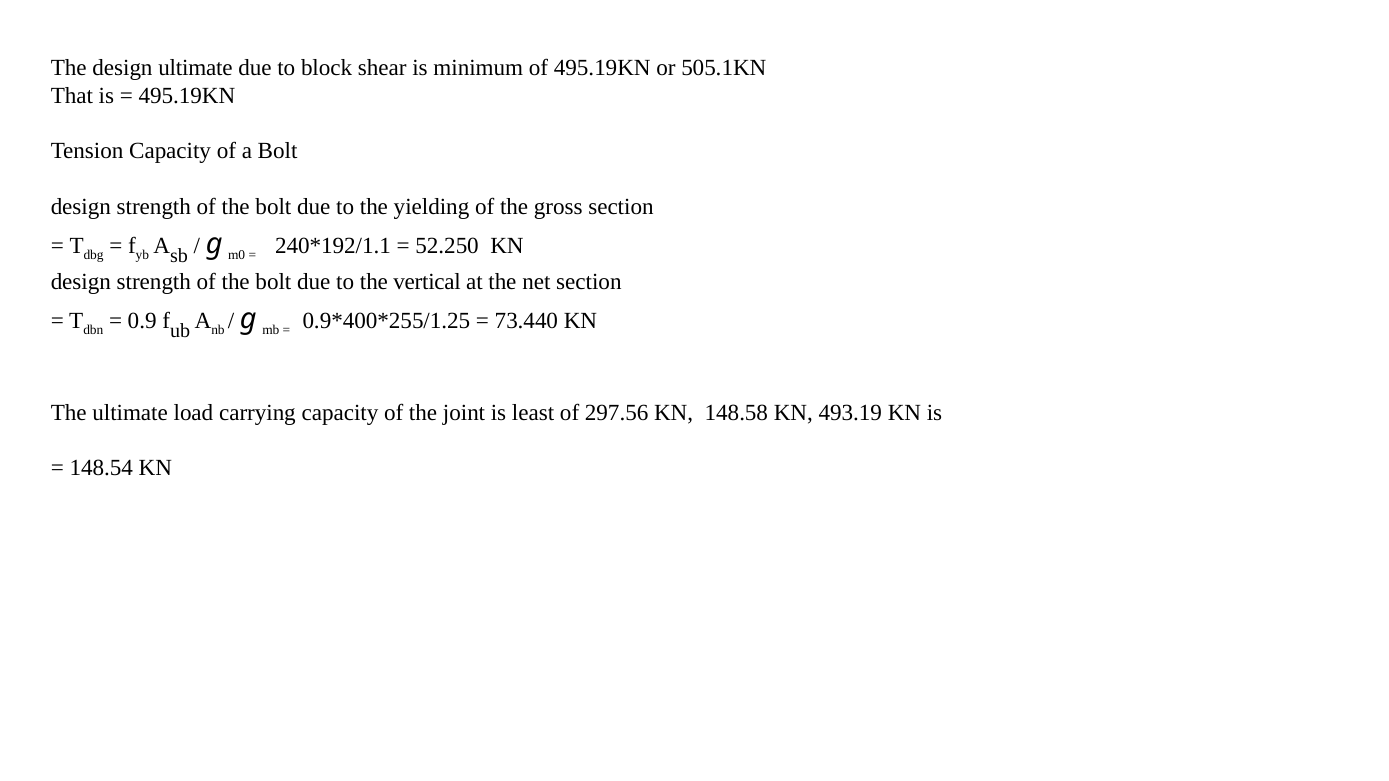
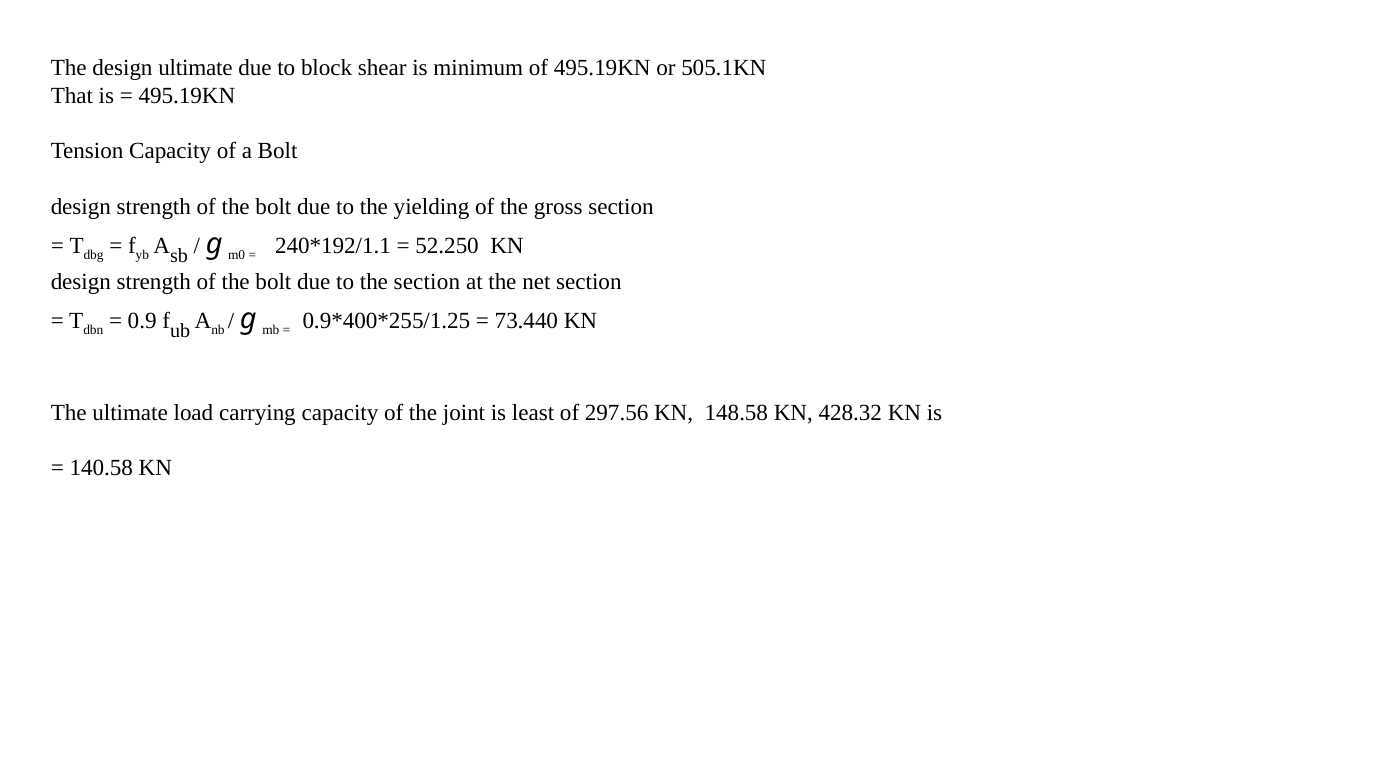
the vertical: vertical -> section
493.19: 493.19 -> 428.32
148.54: 148.54 -> 140.58
